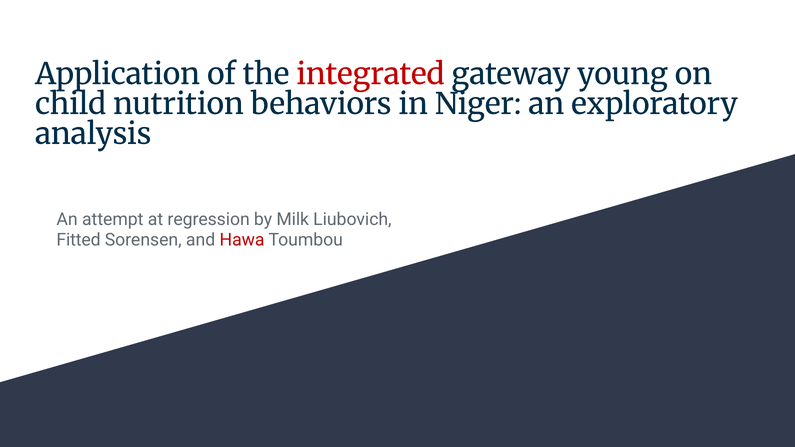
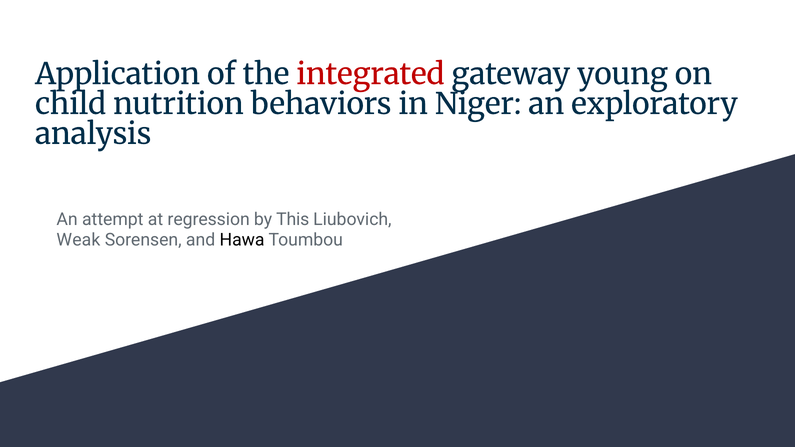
Milk: Milk -> This
Fitted: Fitted -> Weak
Hawa colour: red -> black
